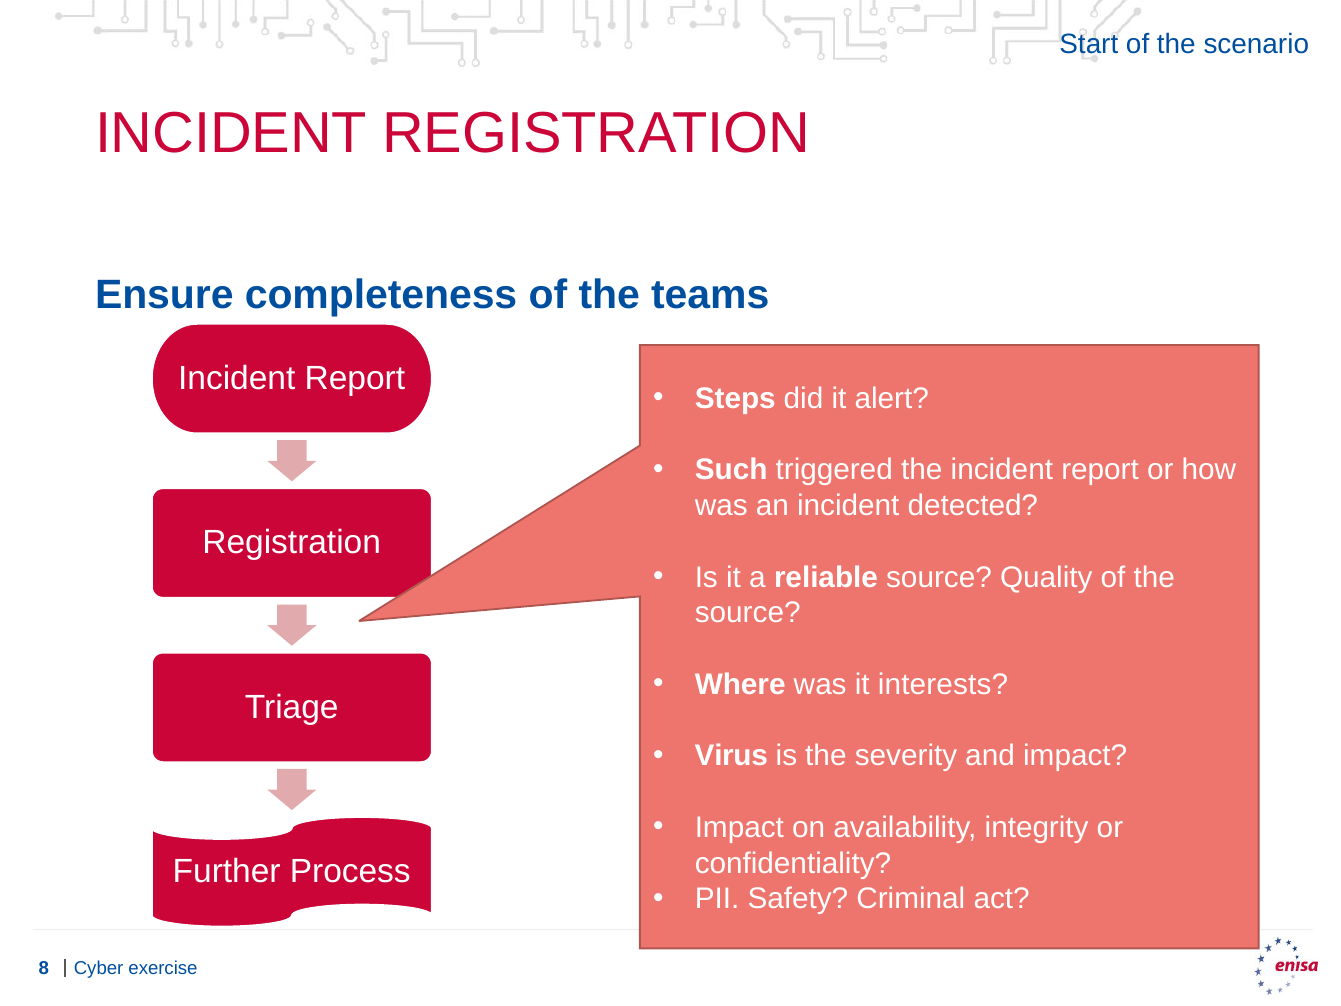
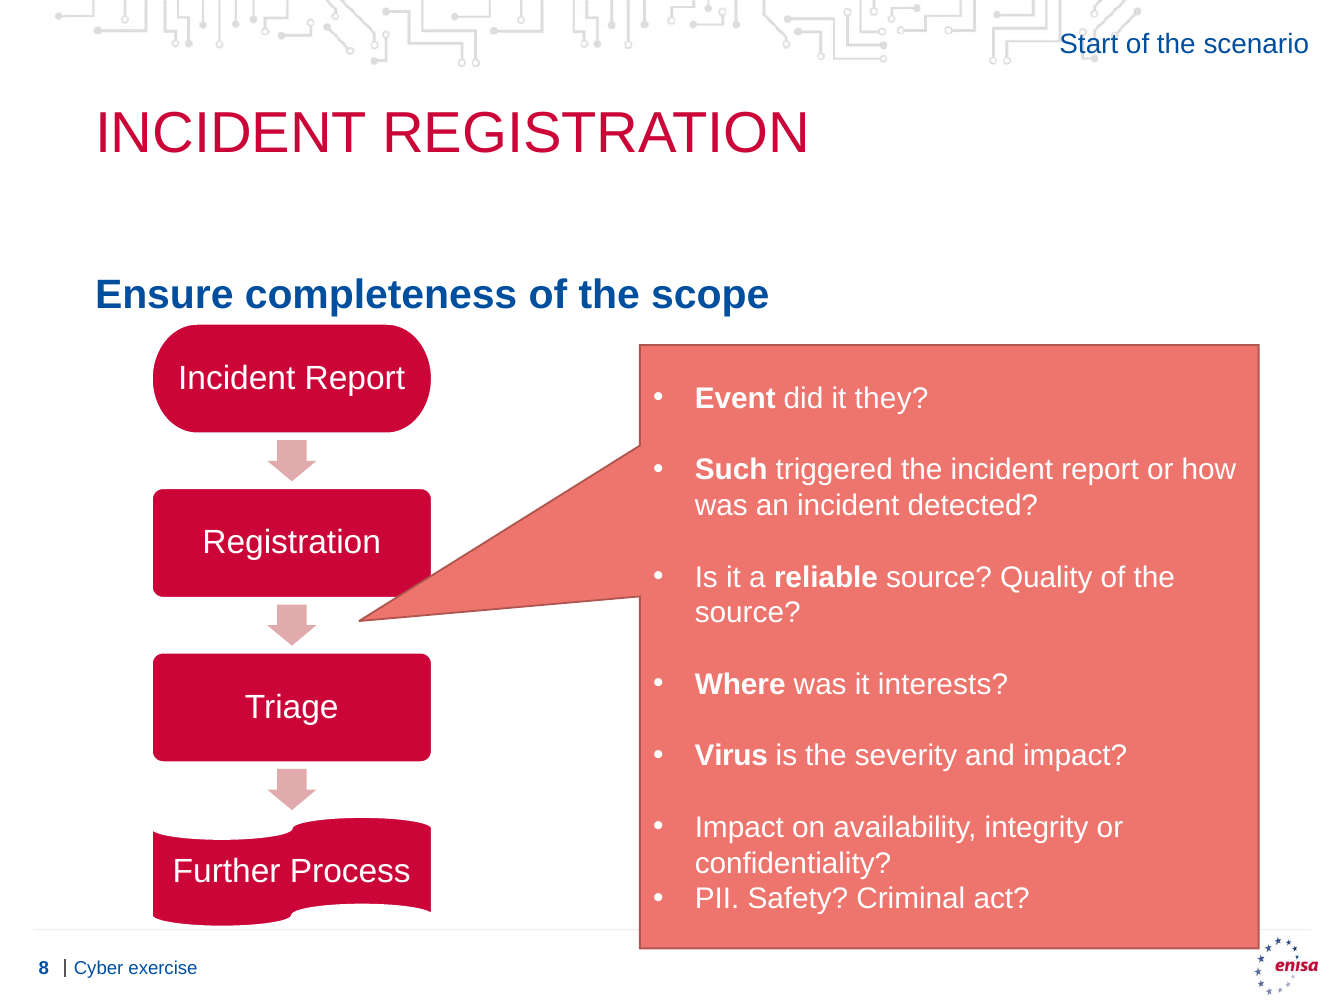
teams: teams -> scope
Steps: Steps -> Event
alert: alert -> they
